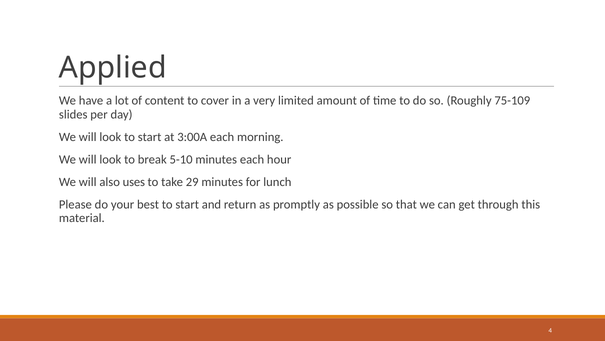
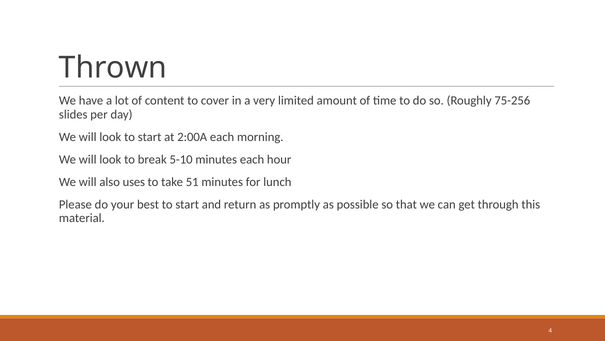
Applied: Applied -> Thrown
75-109: 75-109 -> 75-256
3:00A: 3:00A -> 2:00A
29: 29 -> 51
